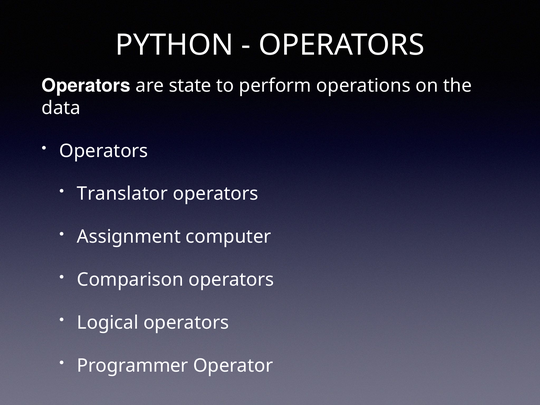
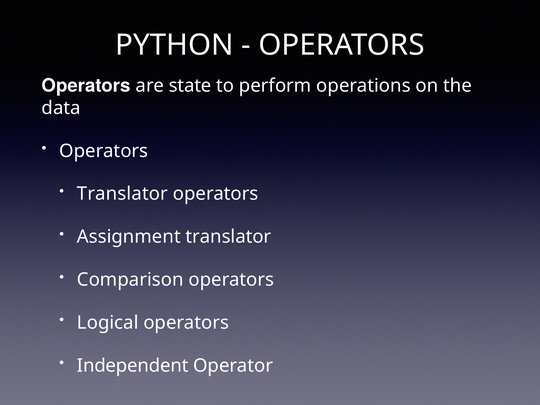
Assignment computer: computer -> translator
Programmer: Programmer -> Independent
